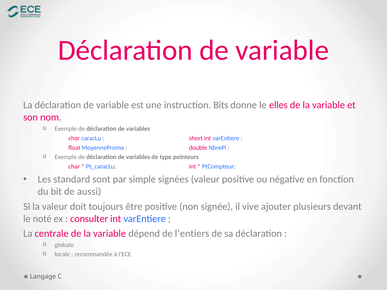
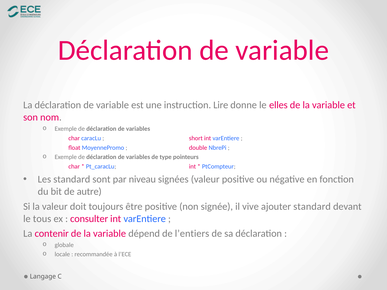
Bits: Bits -> Lire
simple: simple -> niveau
aussi: aussi -> autre
ajouter plusieurs: plusieurs -> standard
noté: noté -> tous
centrale: centrale -> contenir
